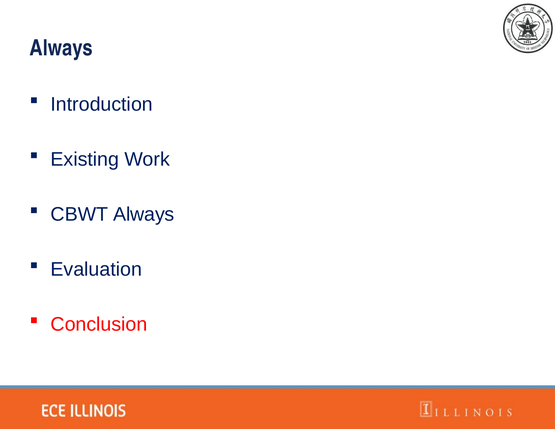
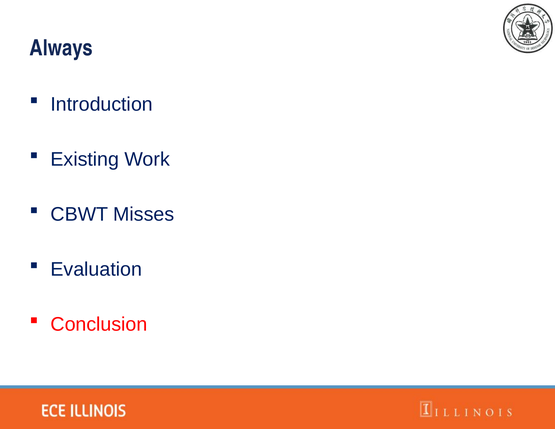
CBWT Always: Always -> Misses
